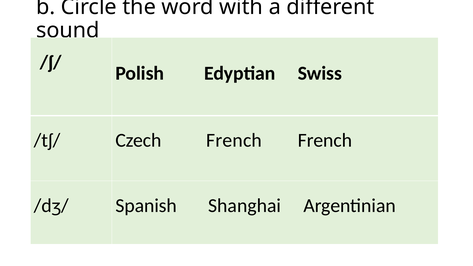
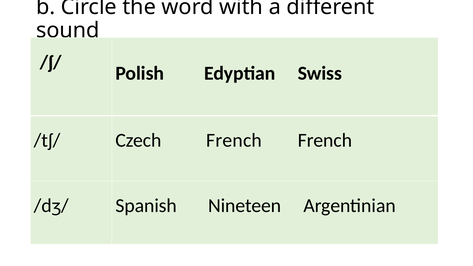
Shanghai: Shanghai -> Nineteen
